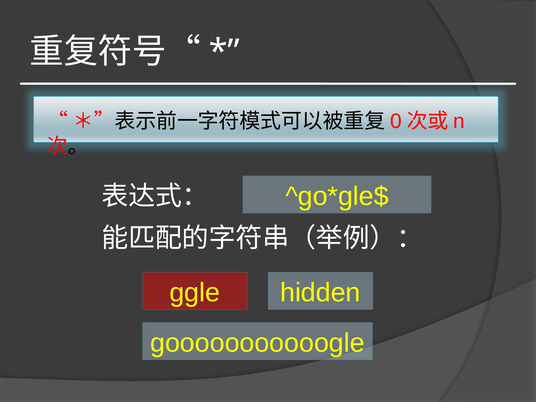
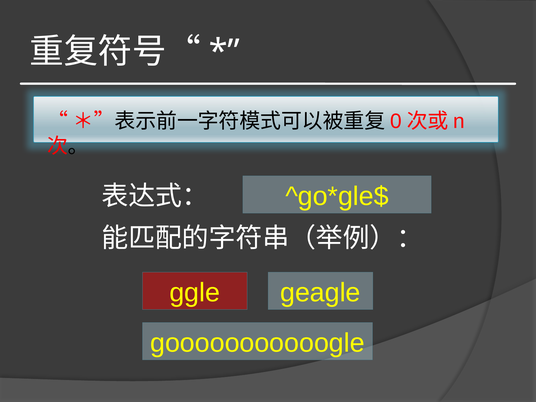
hidden: hidden -> geagle
